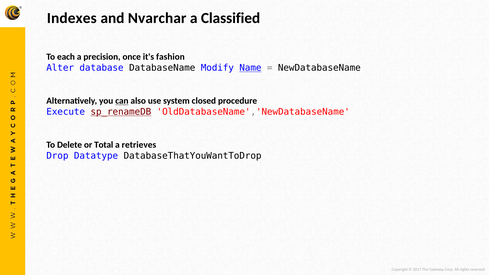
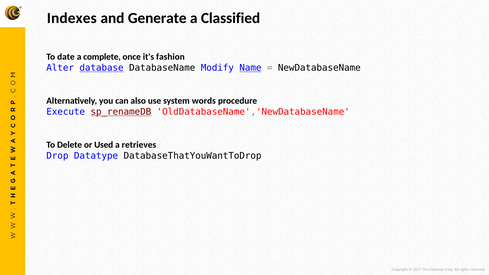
Nvarchar: Nvarchar -> Generate
each: each -> date
precision: precision -> complete
database underline: none -> present
can underline: present -> none
closed: closed -> words
Total: Total -> Used
